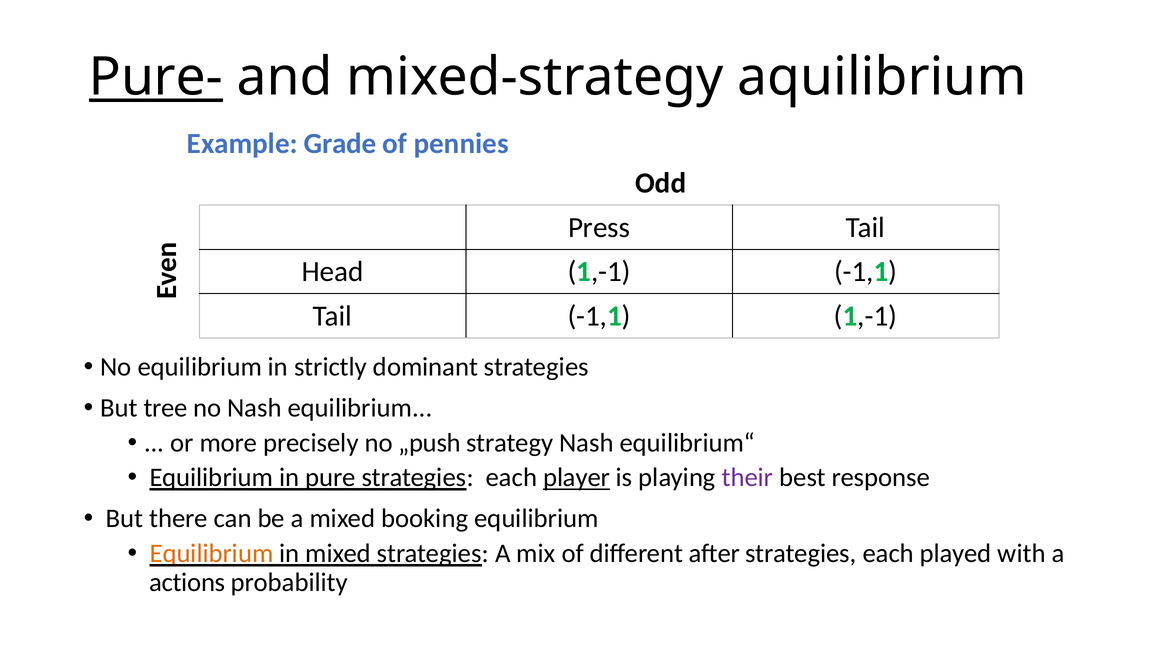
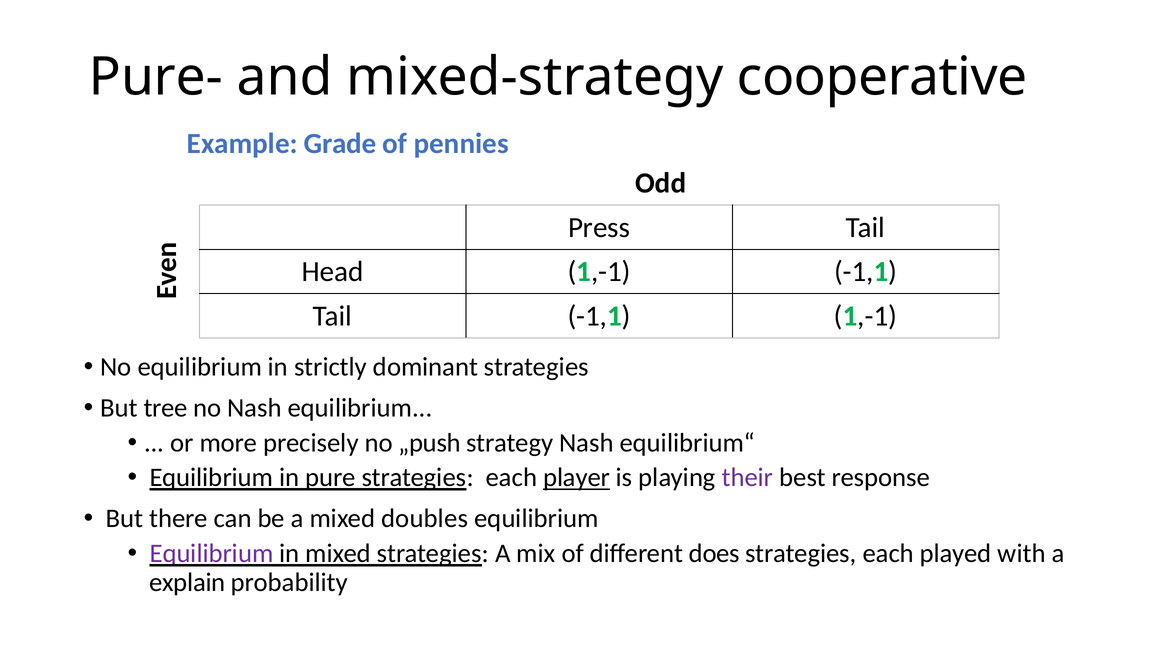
Pure- underline: present -> none
aquilibrium: aquilibrium -> cooperative
booking: booking -> doubles
Equilibrium at (211, 554) colour: orange -> purple
after: after -> does
actions: actions -> explain
